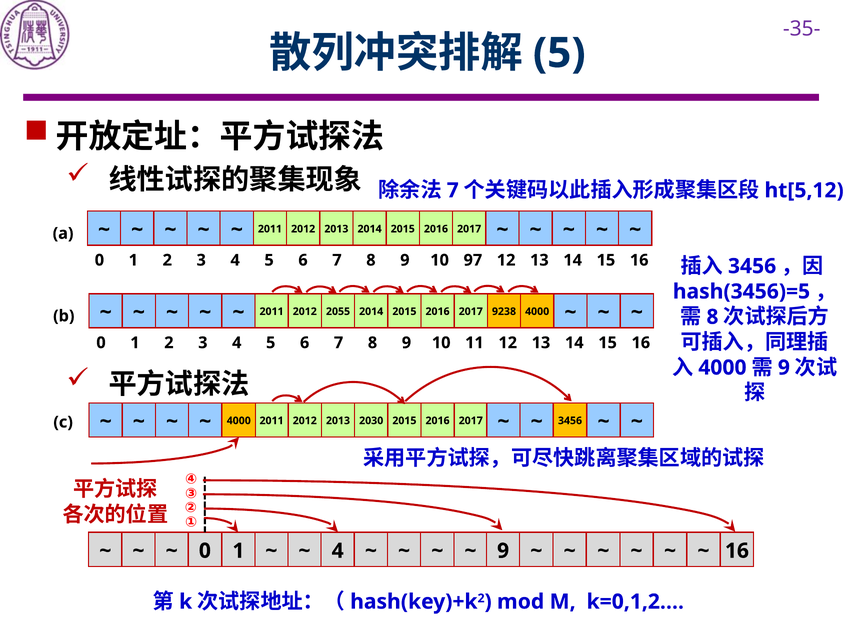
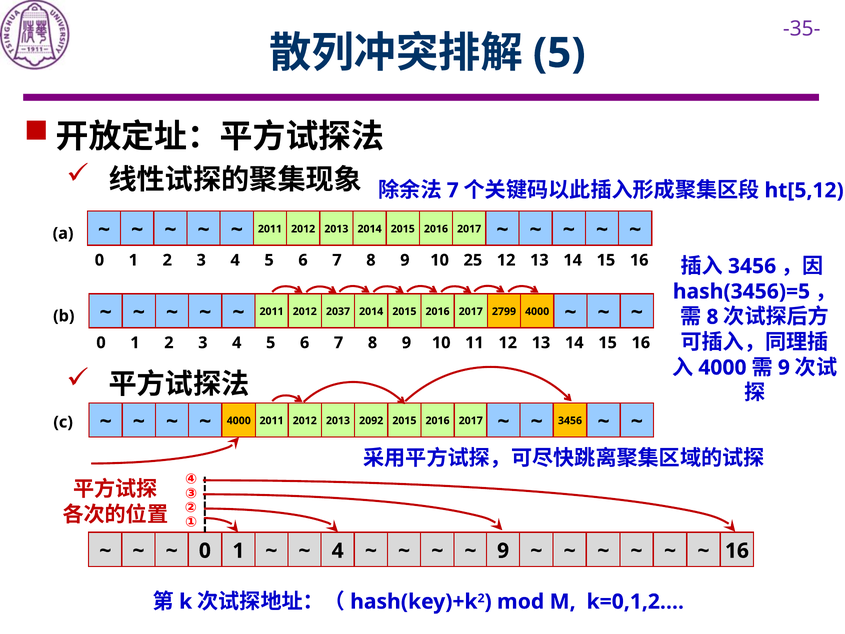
97: 97 -> 25
2055: 2055 -> 2037
9238: 9238 -> 2799
2030: 2030 -> 2092
